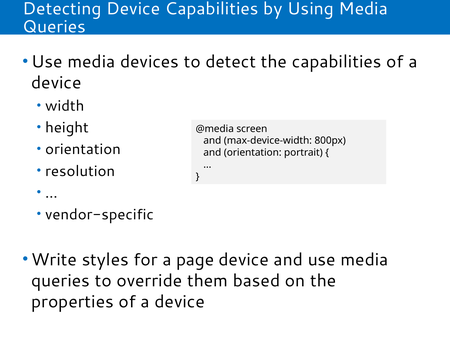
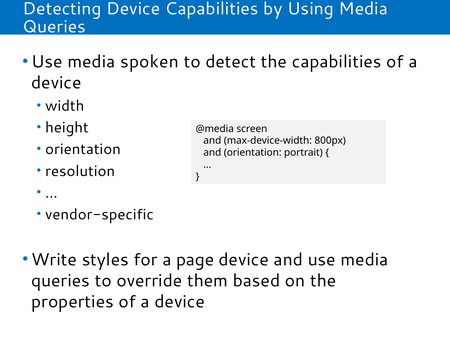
devices: devices -> spoken
